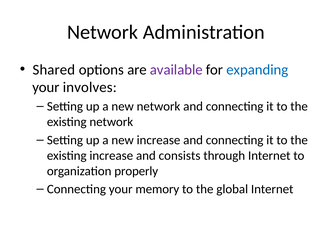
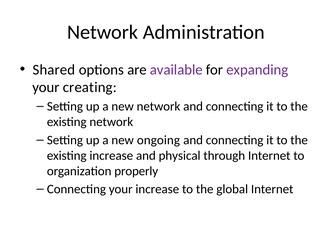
expanding colour: blue -> purple
involves: involves -> creating
new increase: increase -> ongoing
consists: consists -> physical
your memory: memory -> increase
